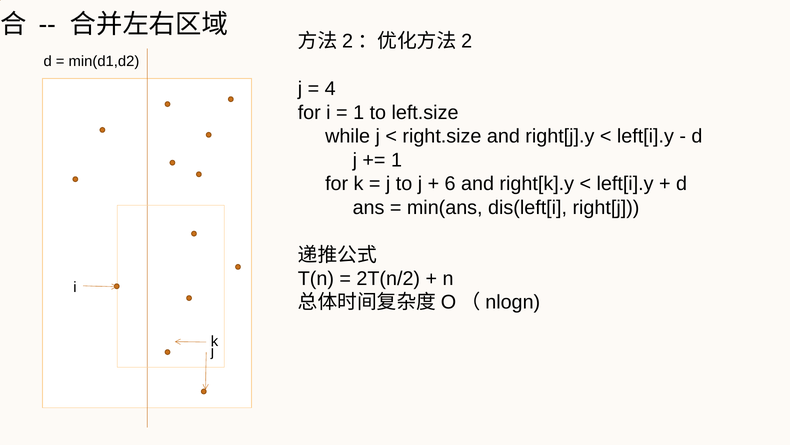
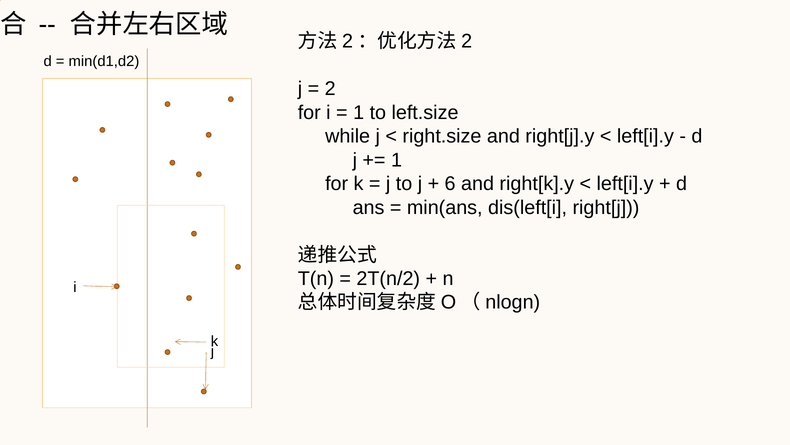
4: 4 -> 2
